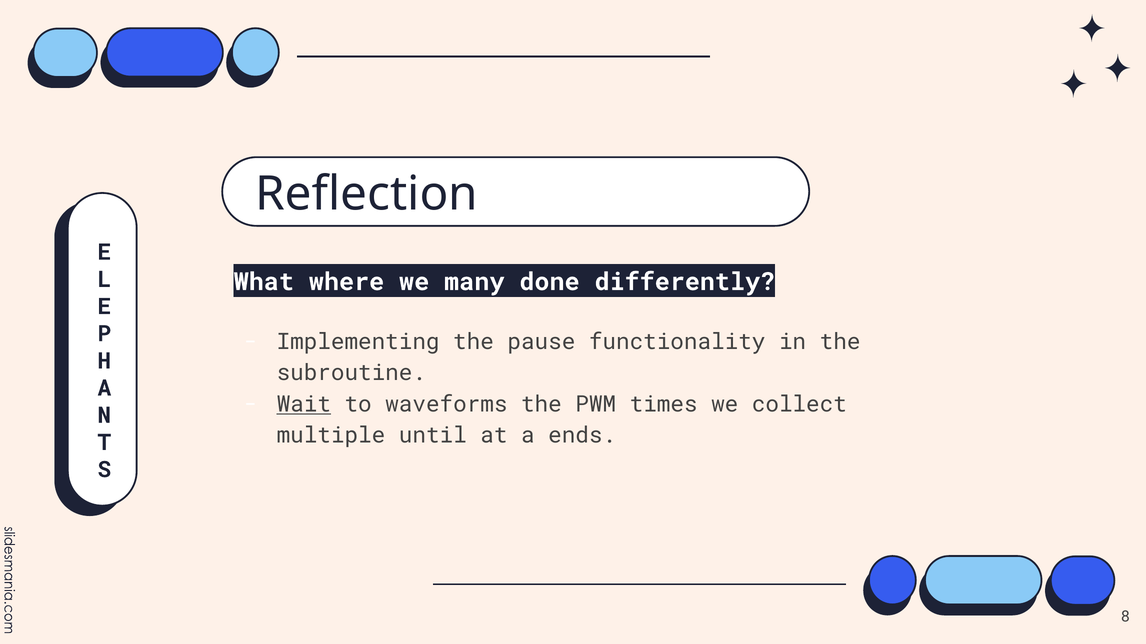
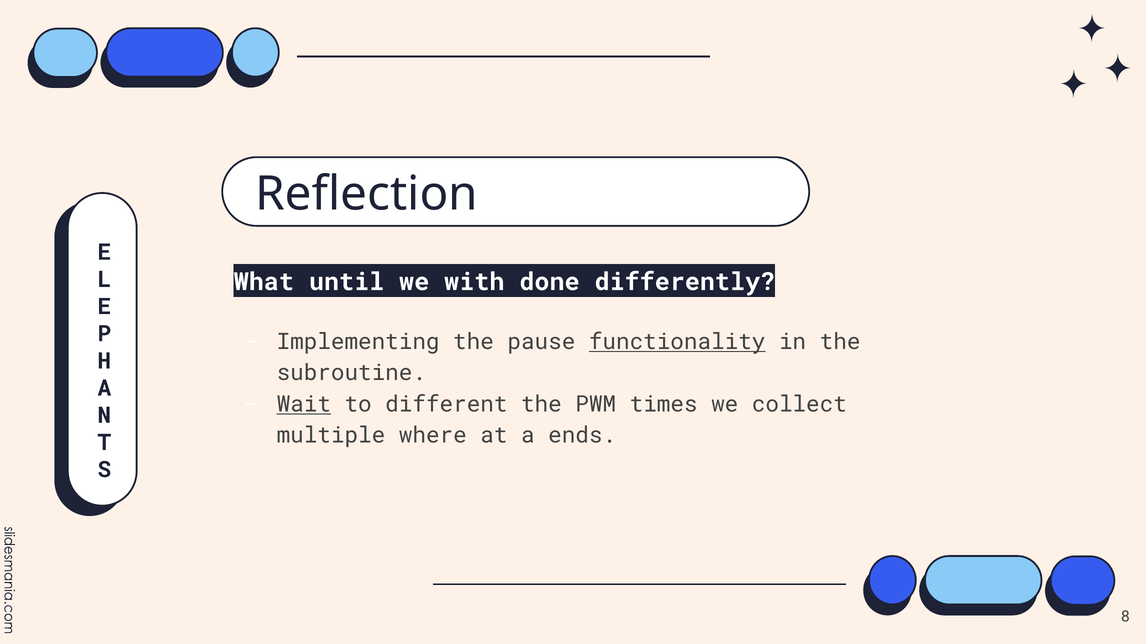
where: where -> until
many: many -> with
functionality underline: none -> present
waveforms: waveforms -> different
until: until -> where
